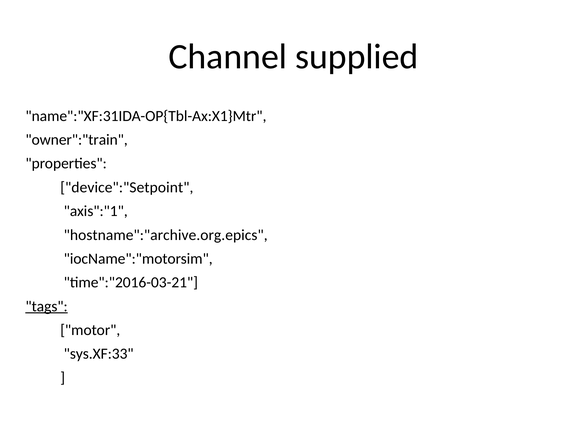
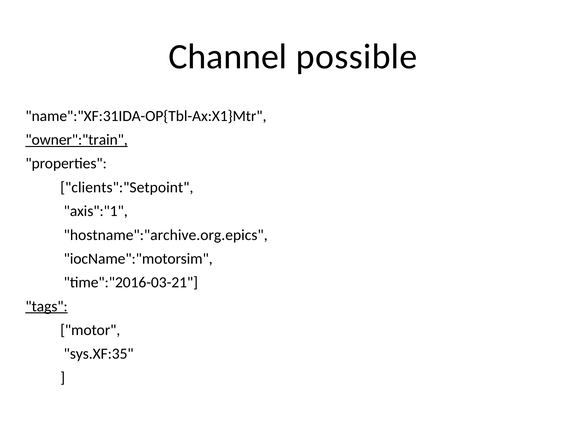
supplied: supplied -> possible
owner":"train underline: none -> present
device":"Setpoint: device":"Setpoint -> clients":"Setpoint
sys.XF:33: sys.XF:33 -> sys.XF:35
